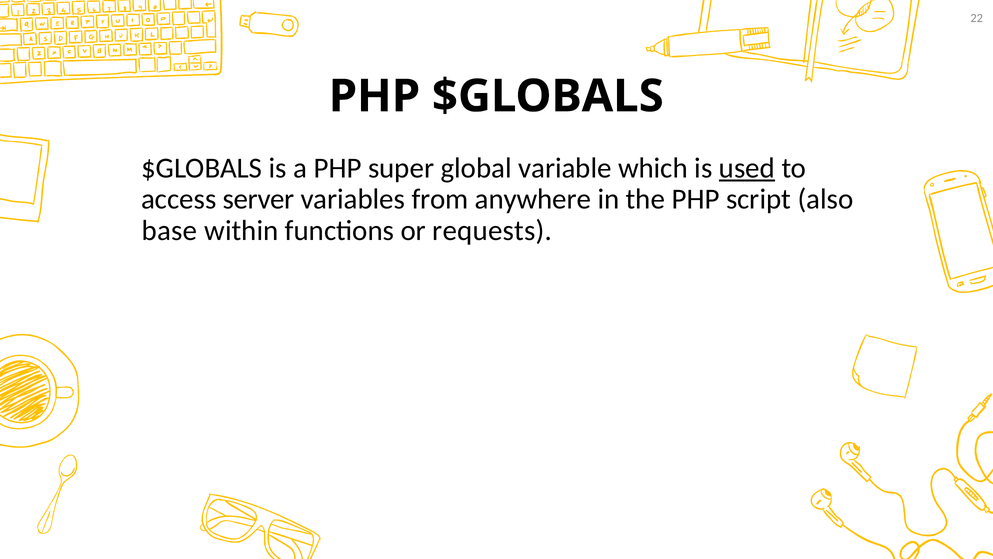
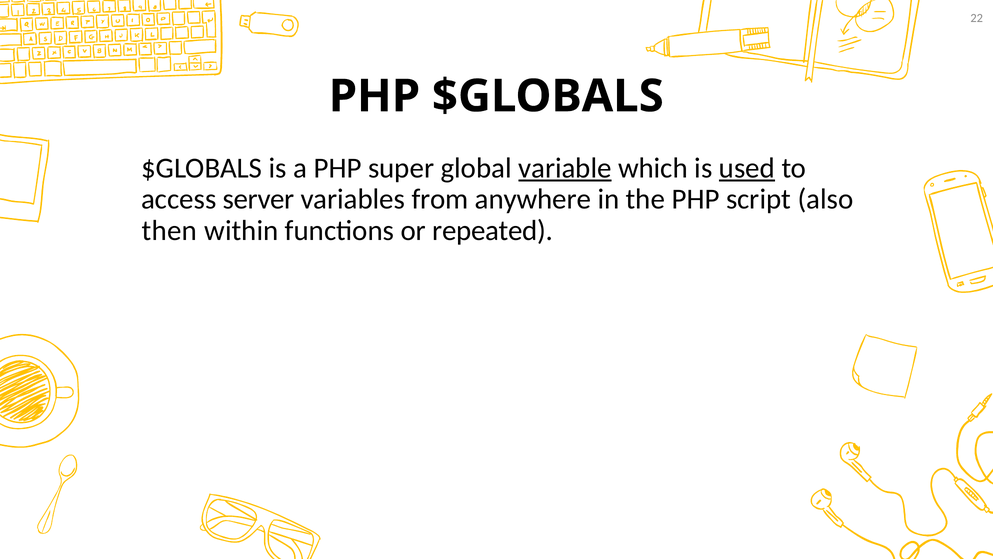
variable underline: none -> present
base: base -> then
requests: requests -> repeated
